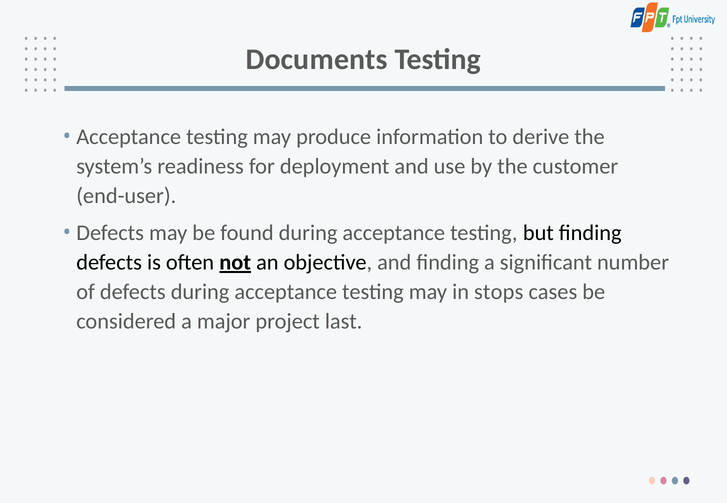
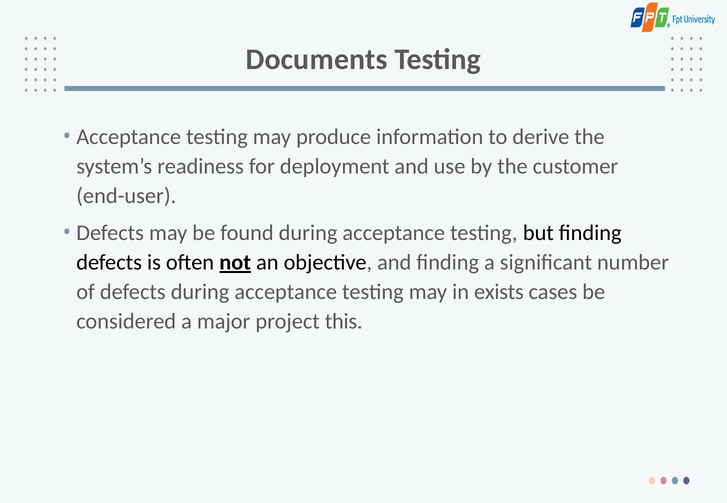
stops: stops -> exists
last: last -> this
